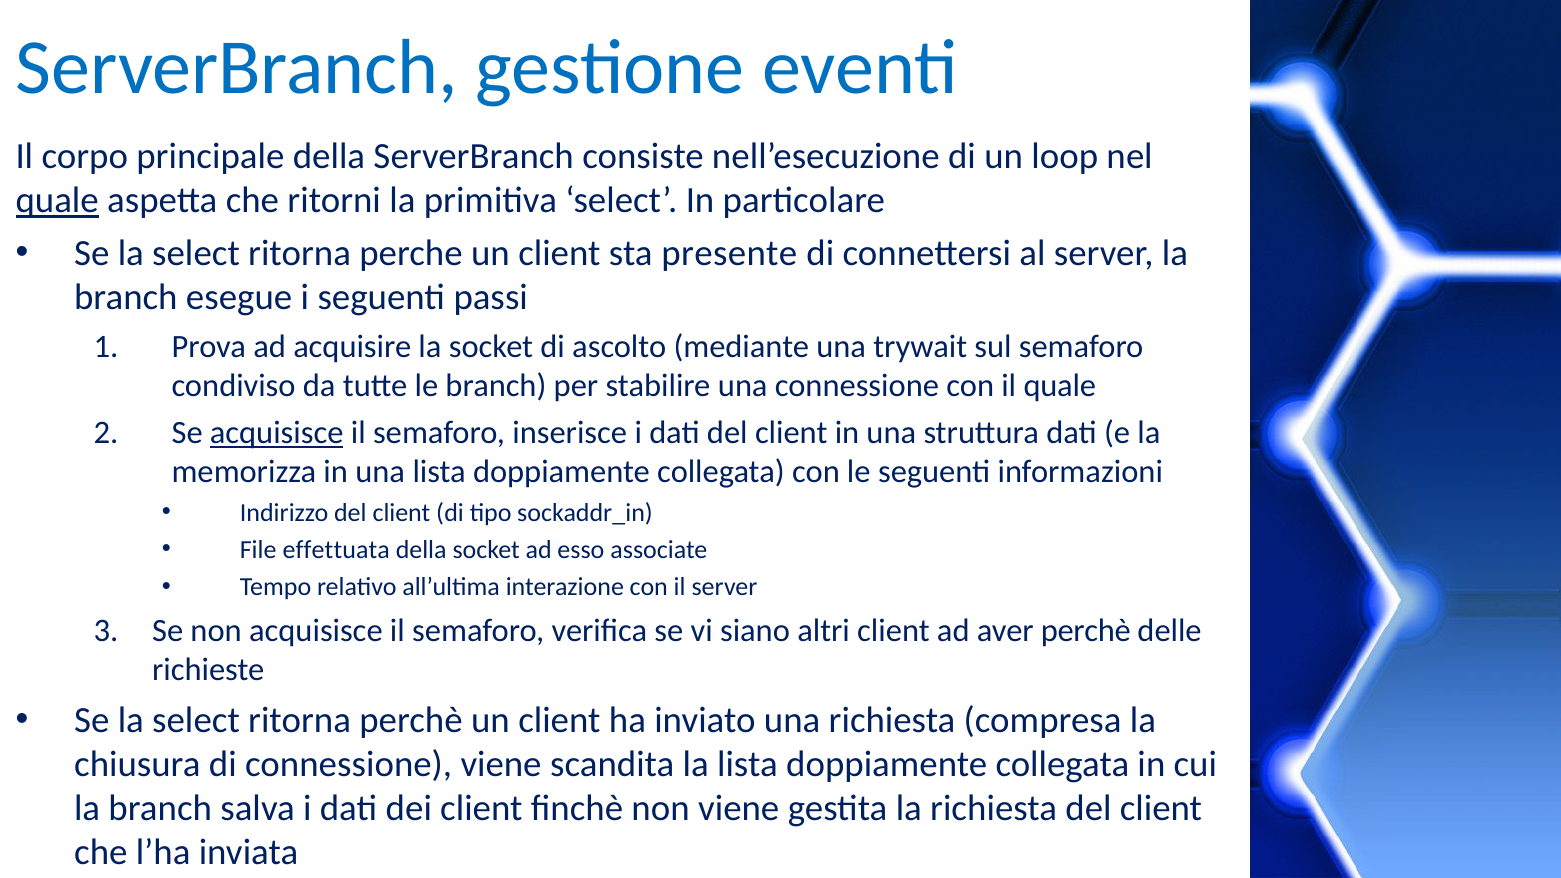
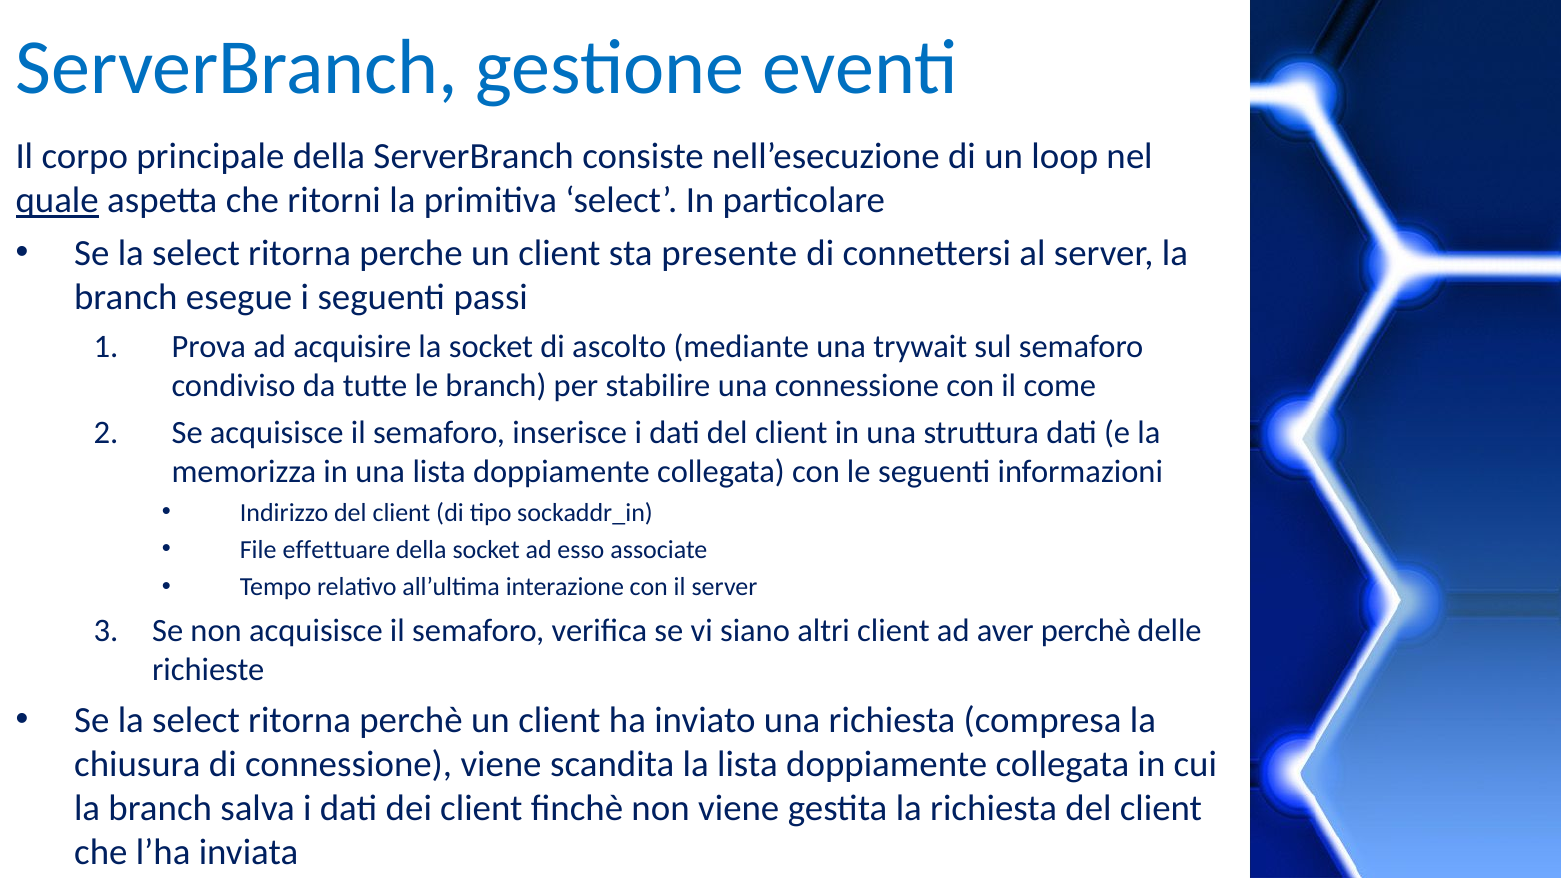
il quale: quale -> come
acquisisce at (277, 433) underline: present -> none
effettuata: effettuata -> effettuare
